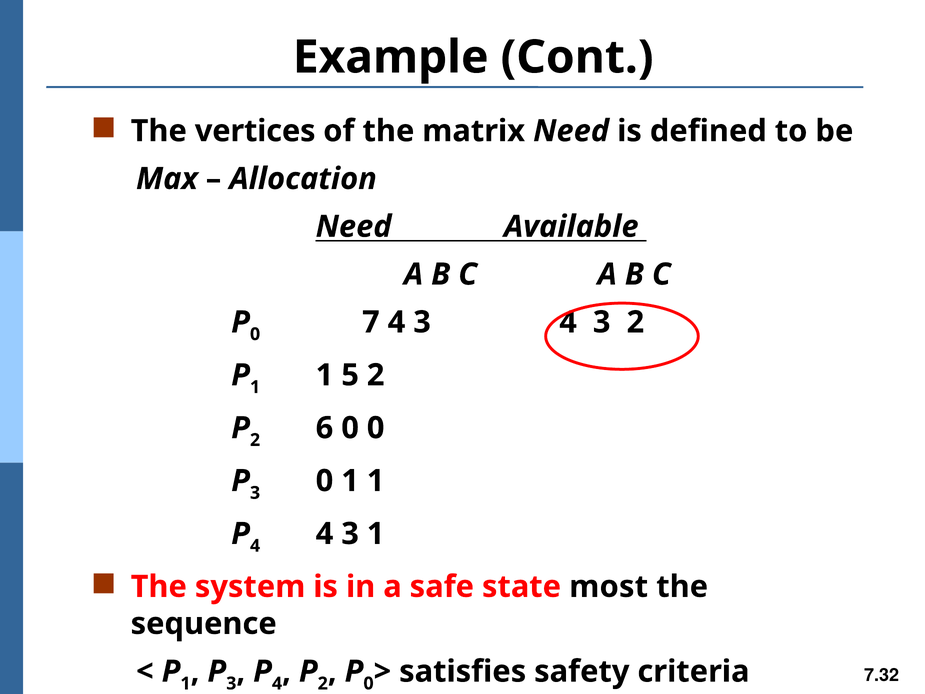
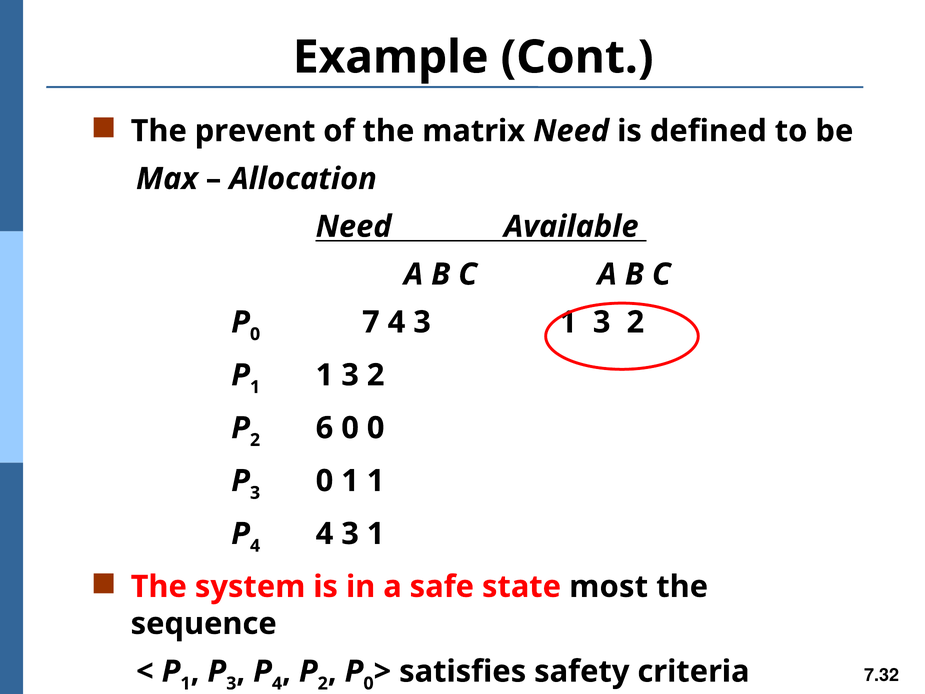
vertices: vertices -> prevent
7 4 3 4: 4 -> 1
1 1 5: 5 -> 3
